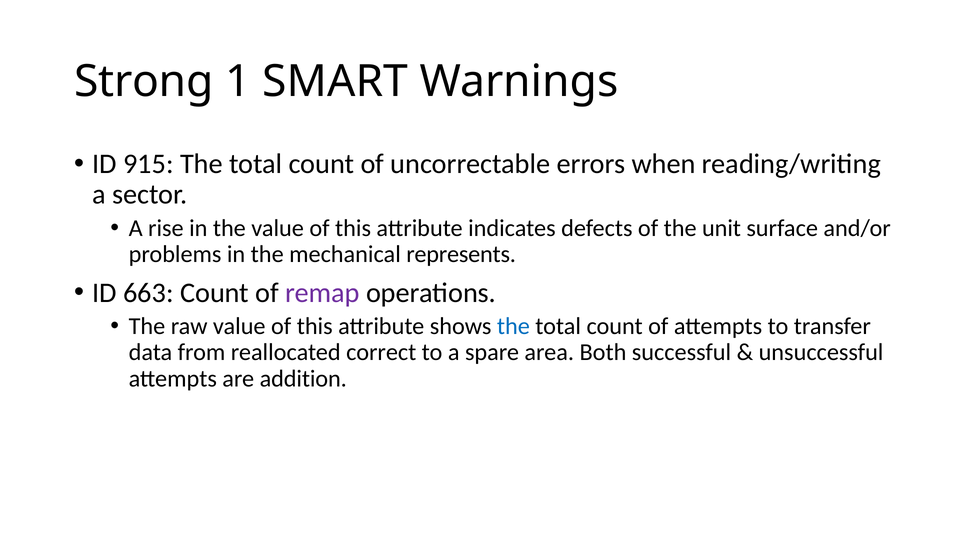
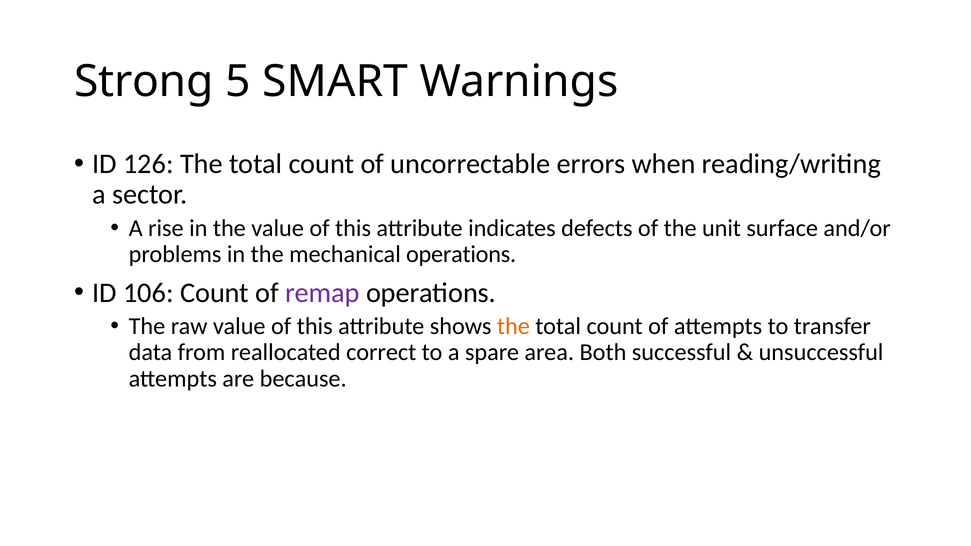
1: 1 -> 5
915: 915 -> 126
mechanical represents: represents -> operations
663: 663 -> 106
the at (513, 326) colour: blue -> orange
addition: addition -> because
